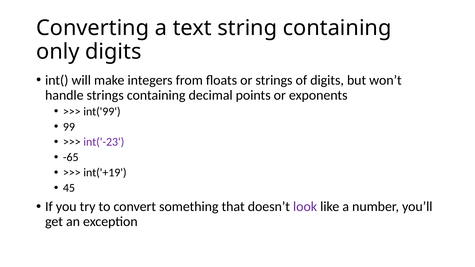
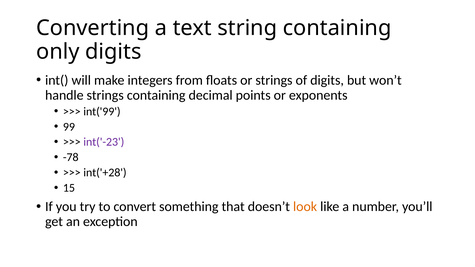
-65: -65 -> -78
int('+19: int('+19 -> int('+28
45: 45 -> 15
look colour: purple -> orange
